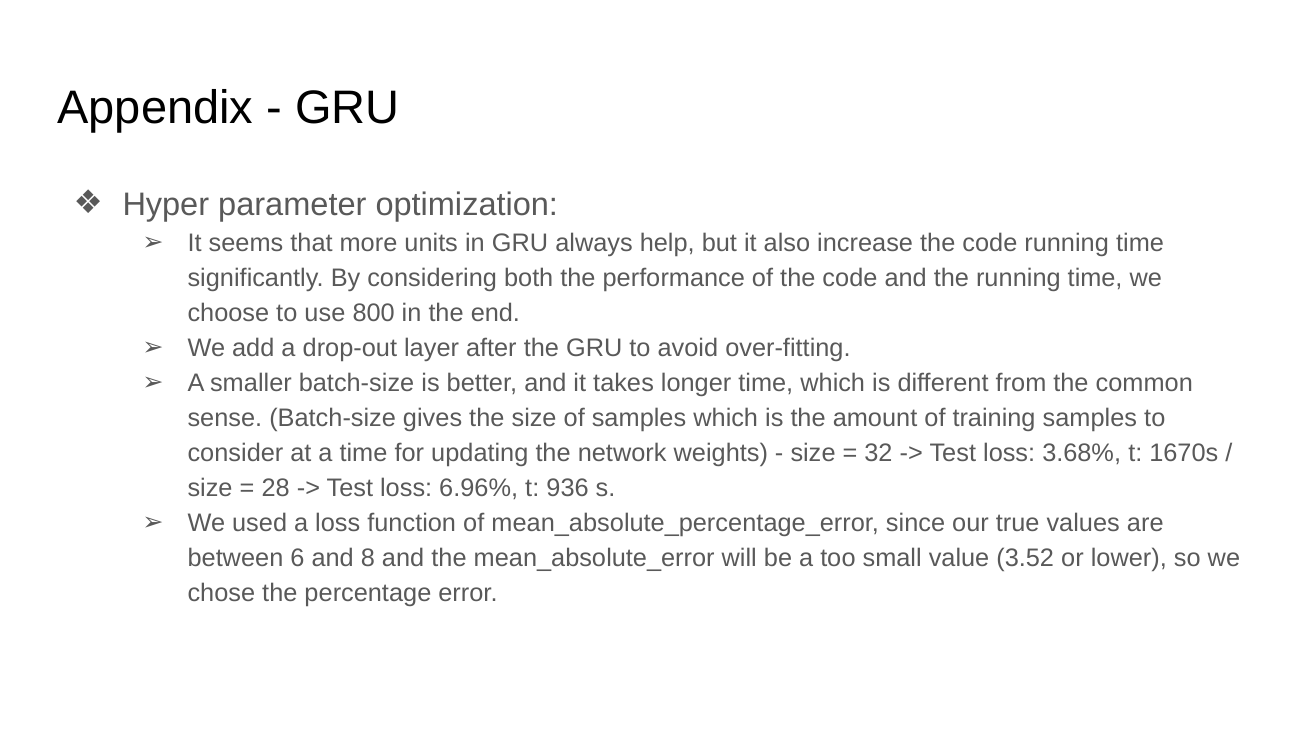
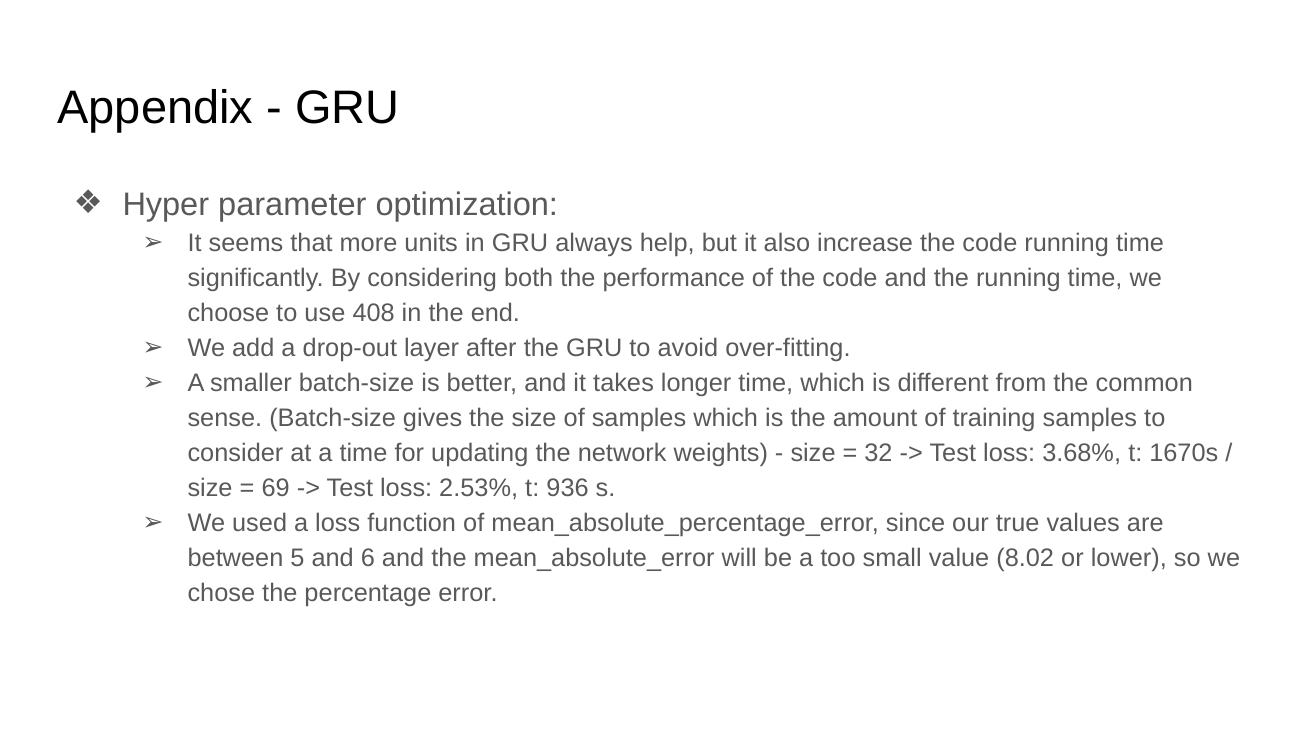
800: 800 -> 408
28: 28 -> 69
6.96%: 6.96% -> 2.53%
6: 6 -> 5
8: 8 -> 6
3.52: 3.52 -> 8.02
